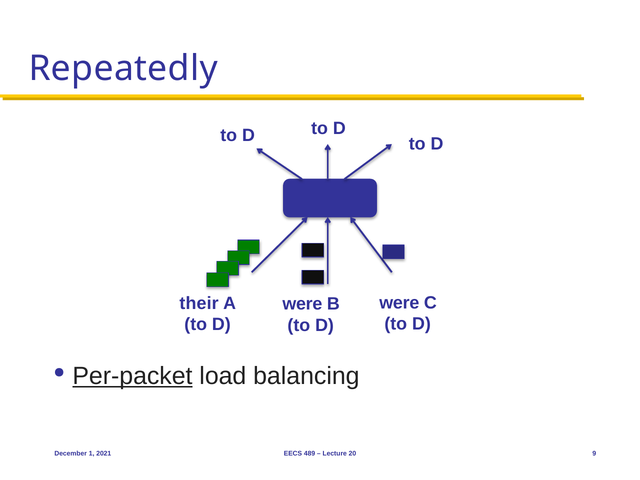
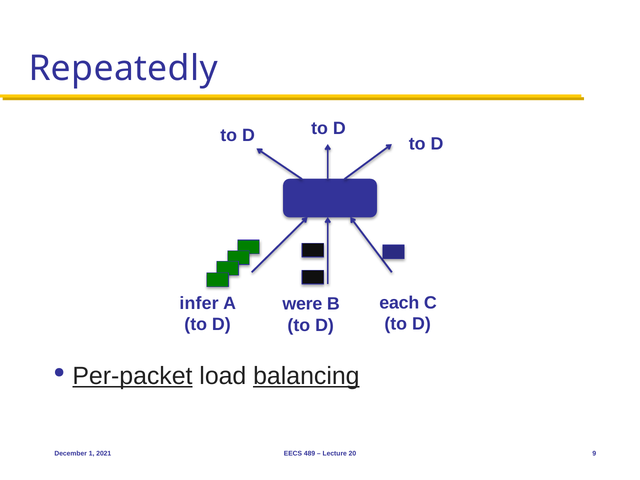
were at (399, 303): were -> each
their: their -> infer
balancing underline: none -> present
